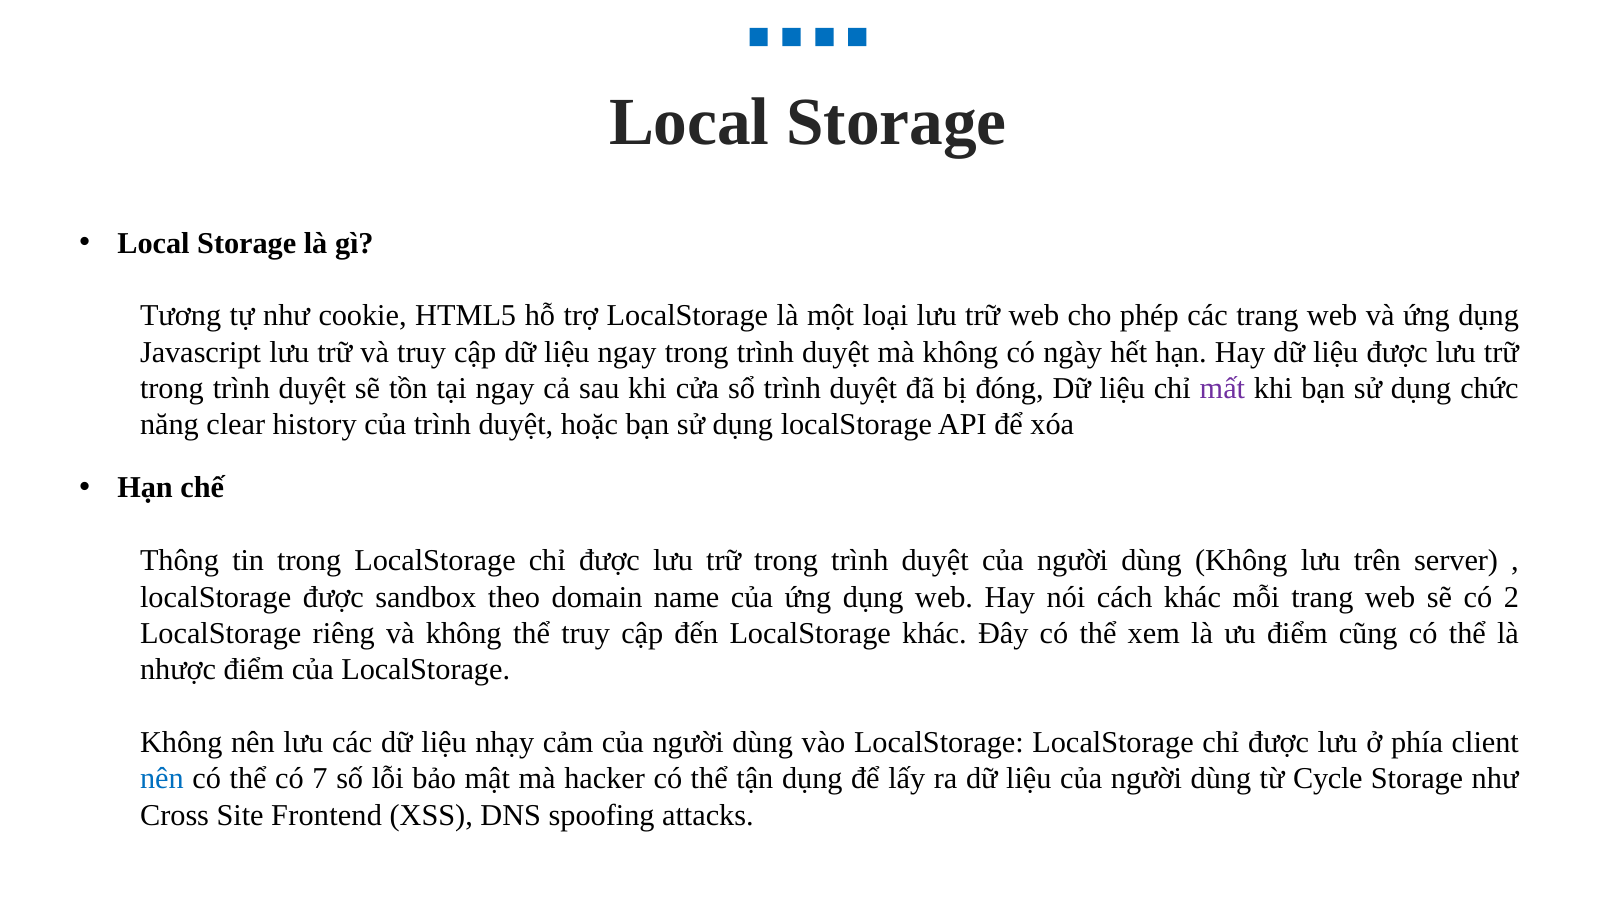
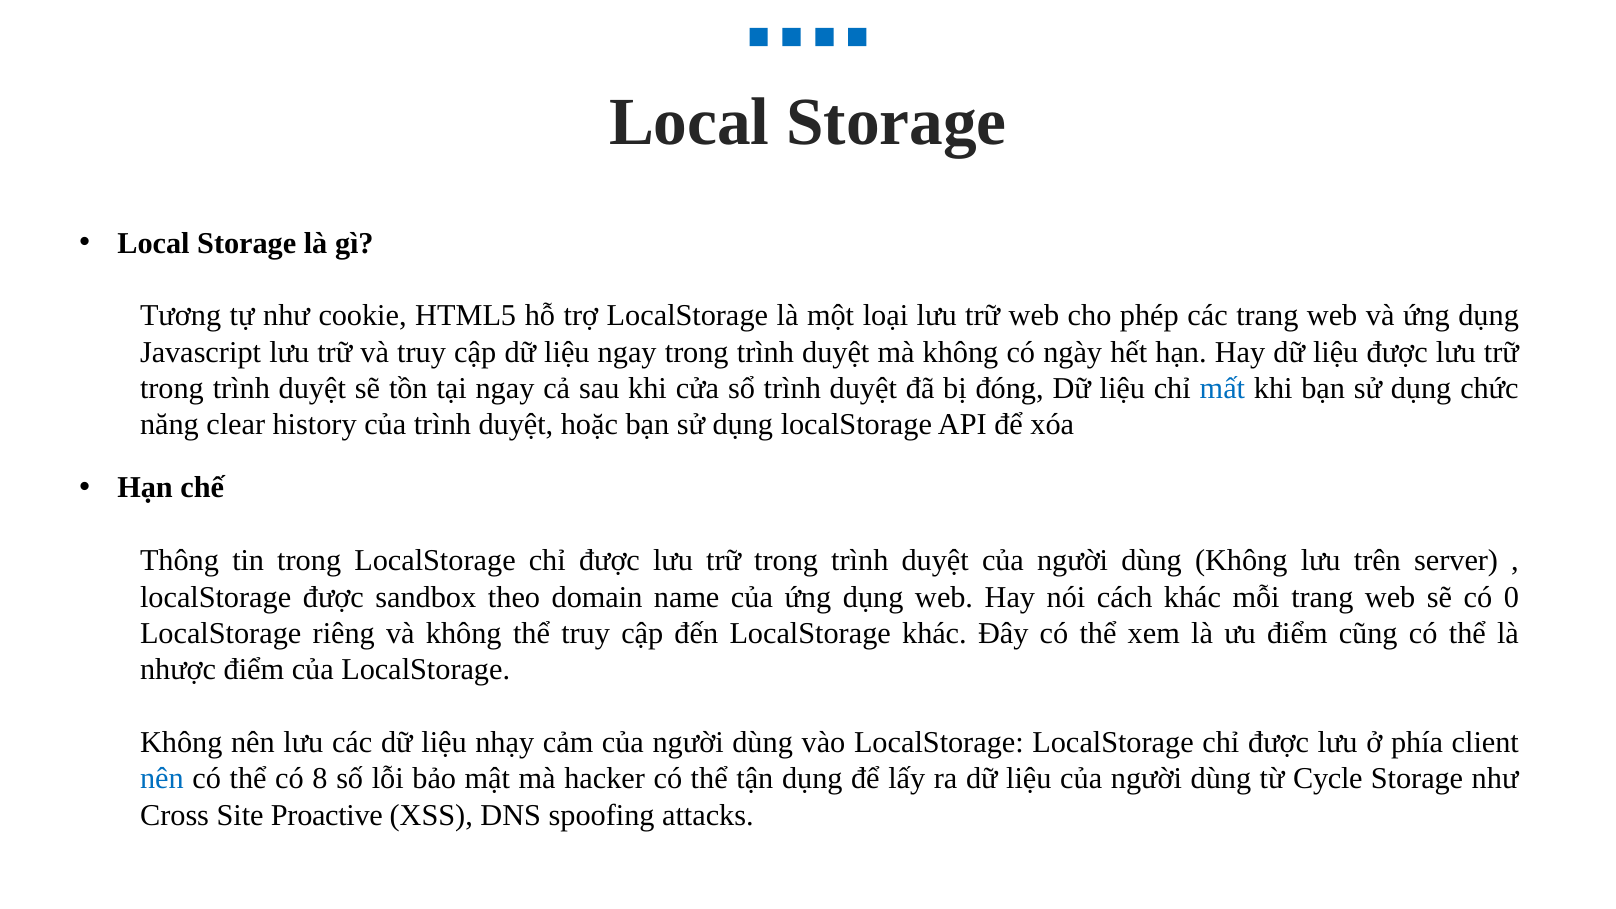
mất colour: purple -> blue
2: 2 -> 0
7: 7 -> 8
Frontend: Frontend -> Proactive
